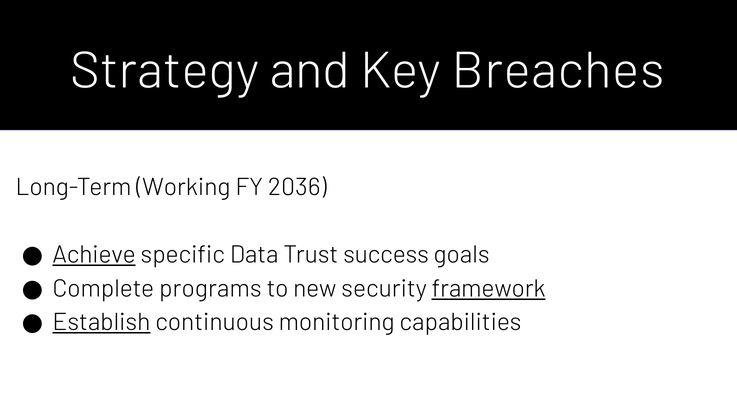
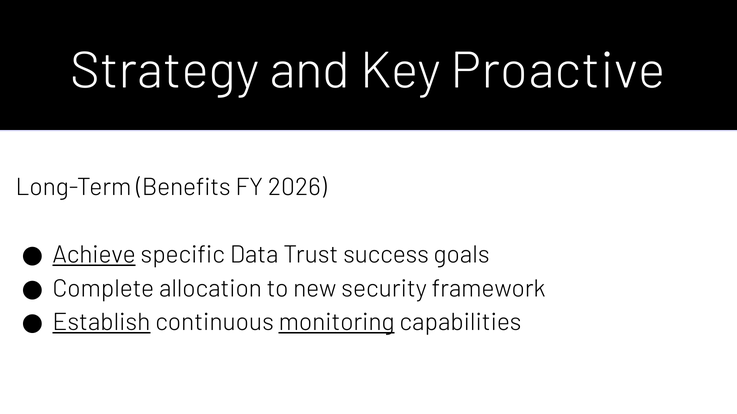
Breaches: Breaches -> Proactive
Working: Working -> Benefits
2036: 2036 -> 2026
programs: programs -> allocation
framework underline: present -> none
monitoring underline: none -> present
